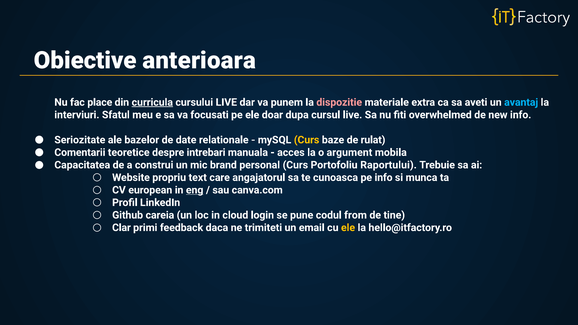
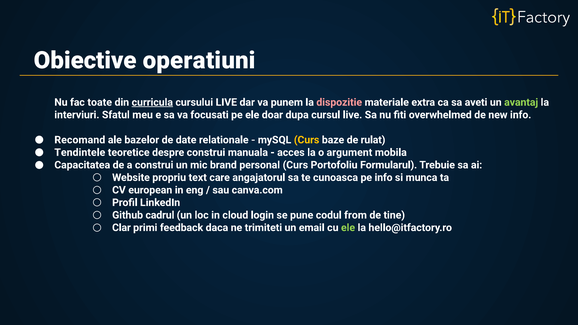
anterioara: anterioara -> operatiuni
place: place -> toate
avantaj colour: light blue -> light green
Seriozitate: Seriozitate -> Recomand
Comentarii: Comentarii -> Tendintele
despre intrebari: intrebari -> construi
Raportului: Raportului -> Formularul
eng underline: present -> none
careia: careia -> cadrul
ele at (348, 228) colour: yellow -> light green
